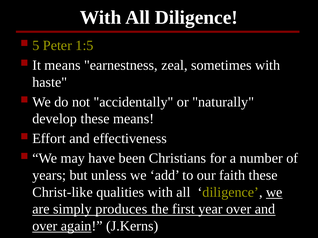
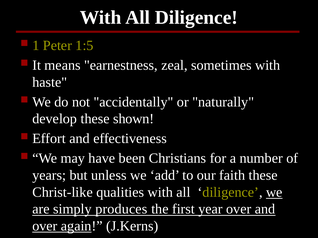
5: 5 -> 1
these means: means -> shown
